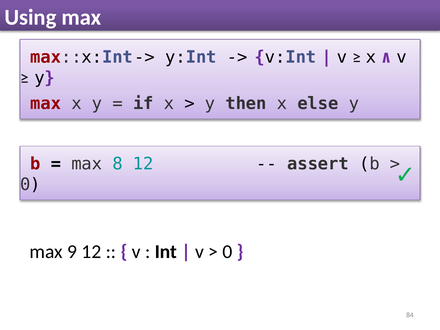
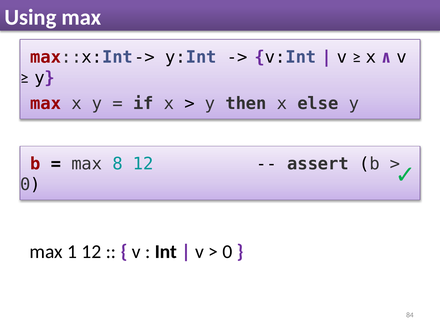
9: 9 -> 1
